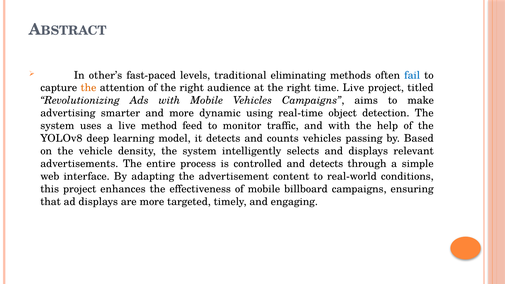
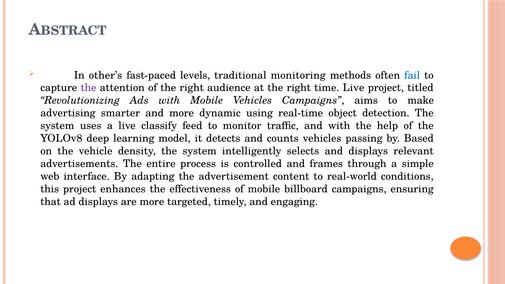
eliminating: eliminating -> monitoring
the at (88, 88) colour: orange -> purple
method: method -> classify
and detects: detects -> frames
